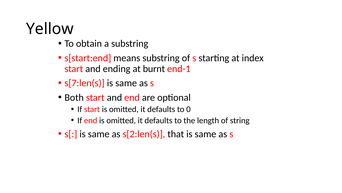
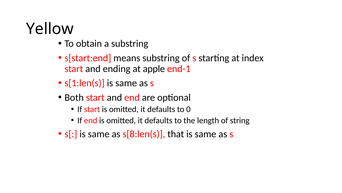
burnt: burnt -> apple
s[7:len(s: s[7:len(s -> s[1:len(s
s[2:len(s: s[2:len(s -> s[8:len(s
